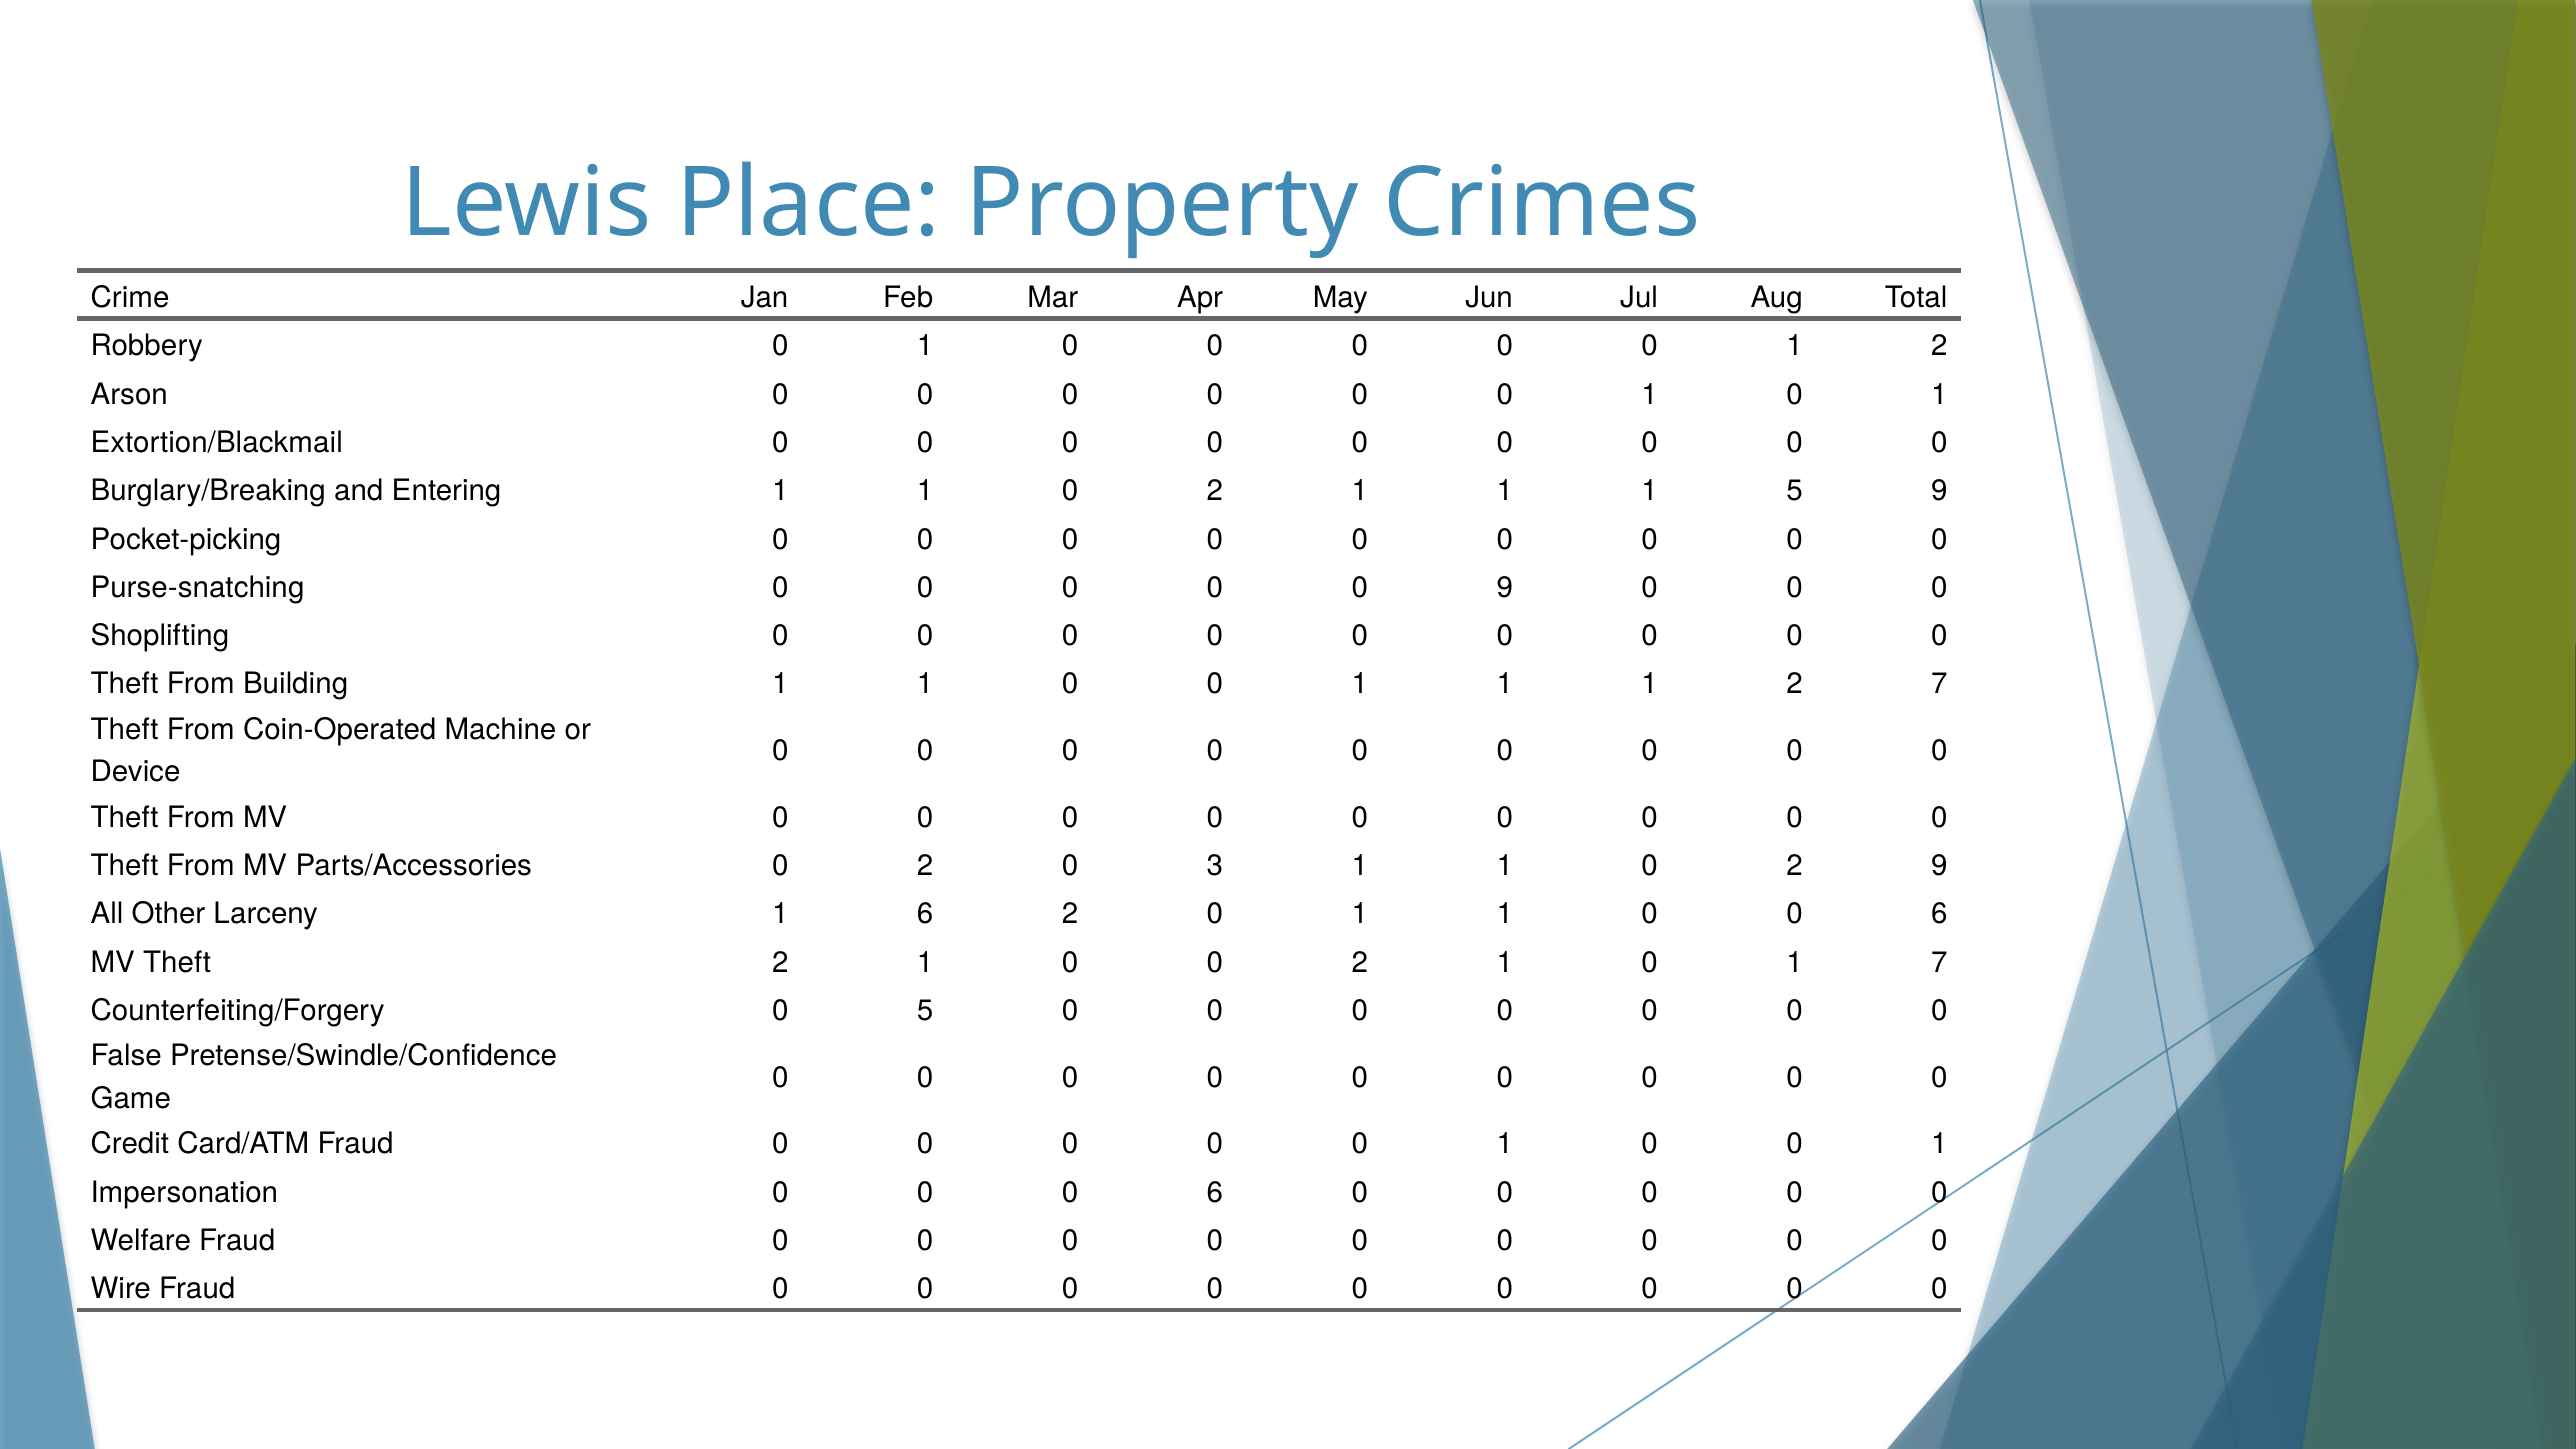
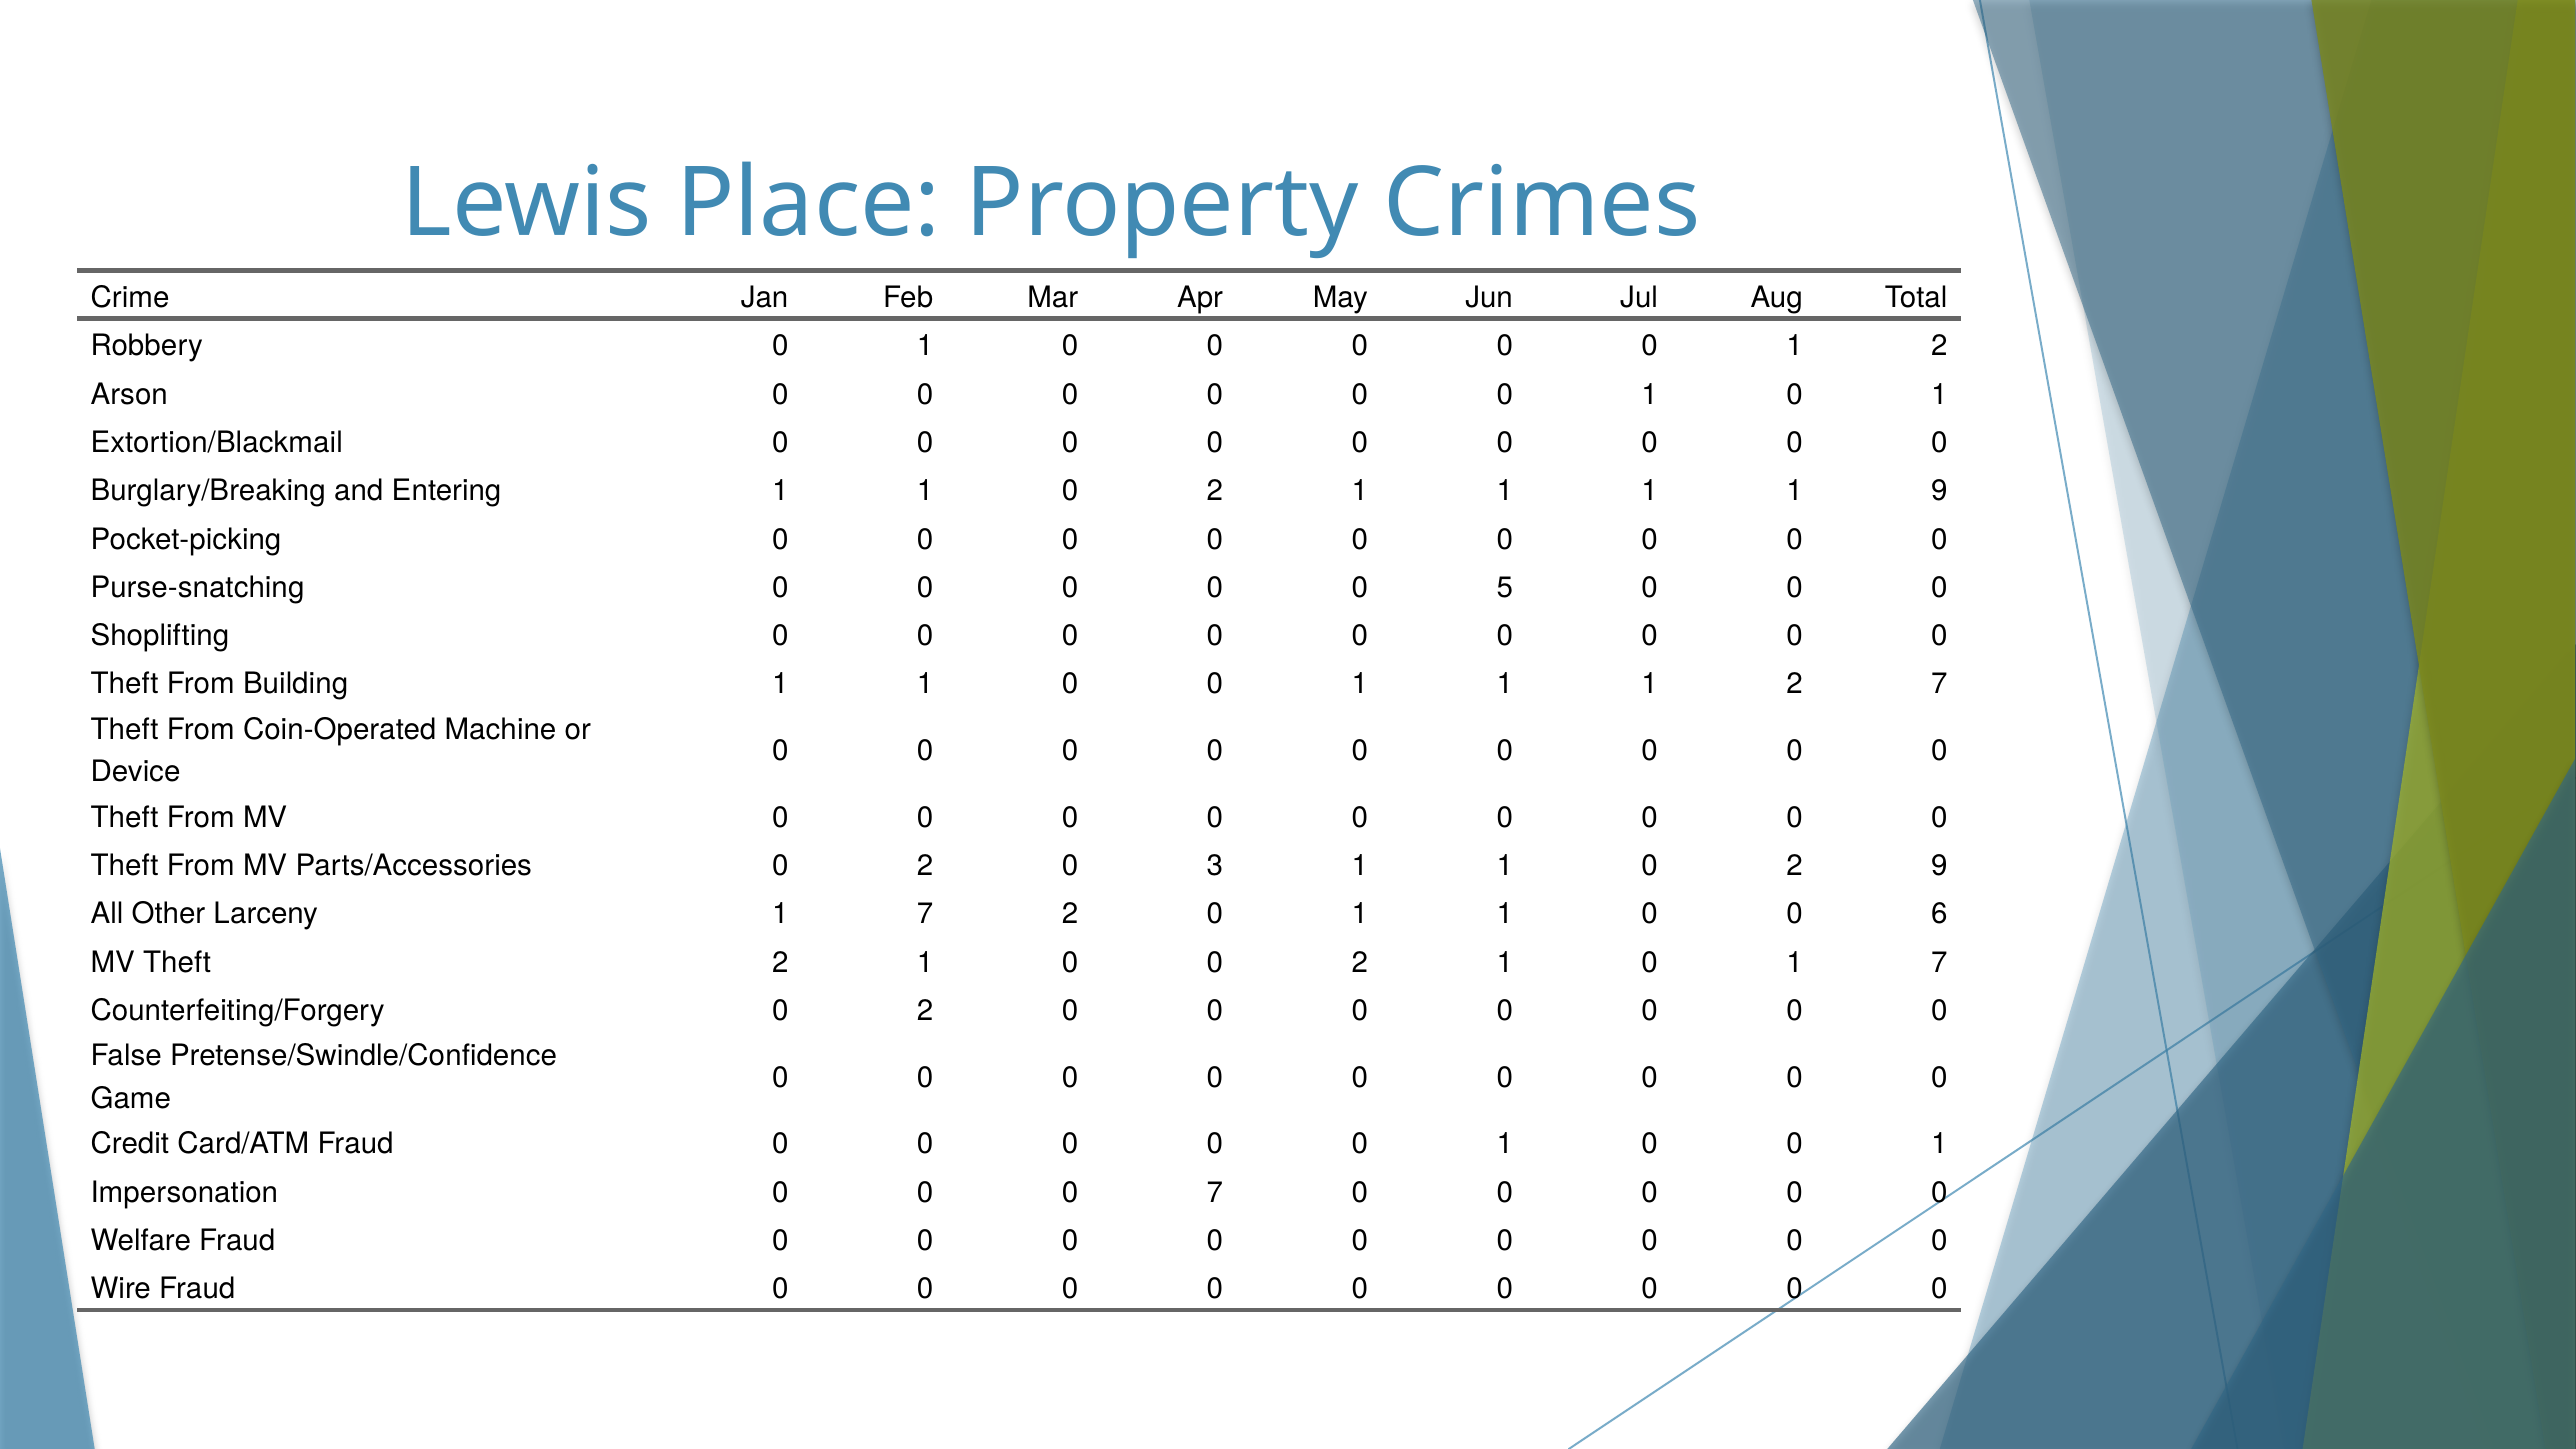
1 1 1 5: 5 -> 1
0 9: 9 -> 5
Larceny 1 6: 6 -> 7
Counterfeiting/Forgery 0 5: 5 -> 2
0 0 0 6: 6 -> 7
